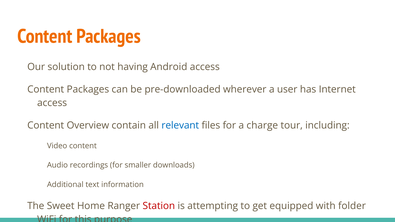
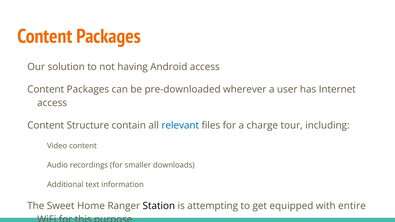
Overview: Overview -> Structure
Station colour: red -> black
folder: folder -> entire
